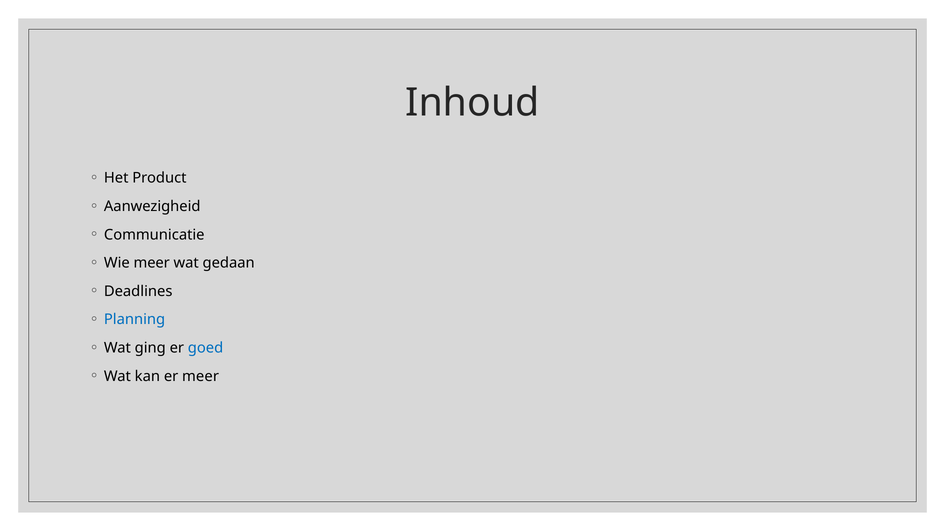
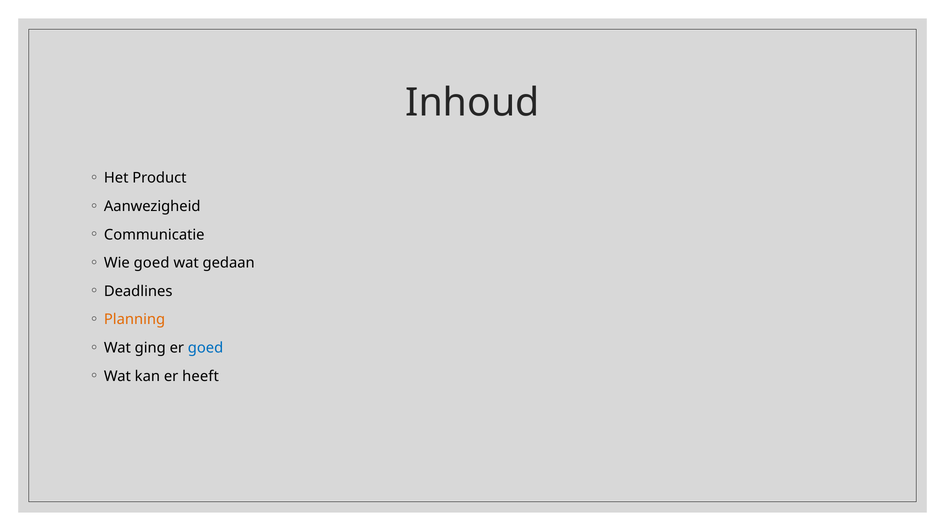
Wie meer: meer -> goed
Planning colour: blue -> orange
er meer: meer -> heeft
